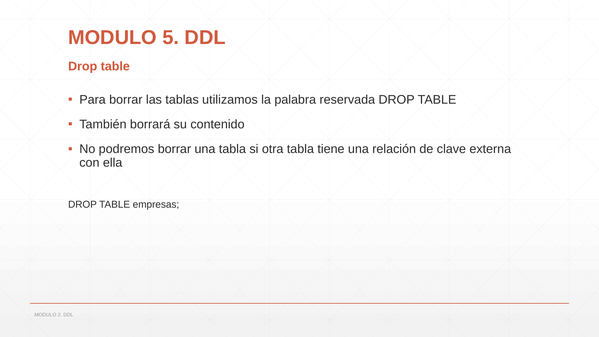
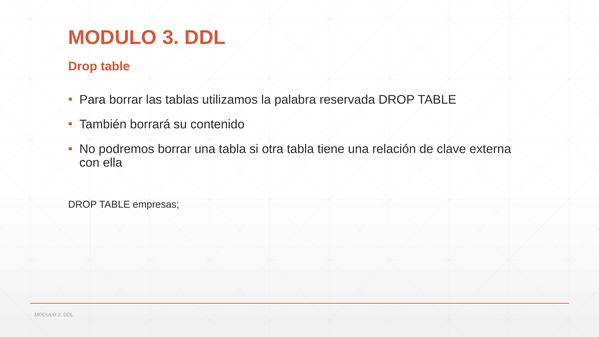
5: 5 -> 3
